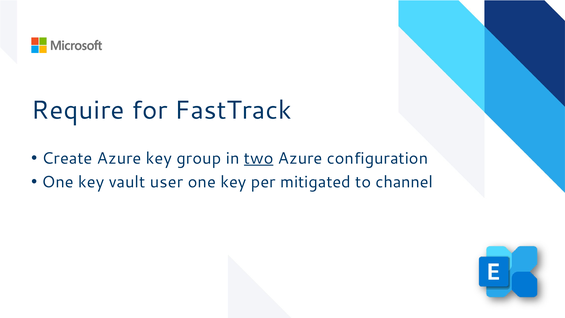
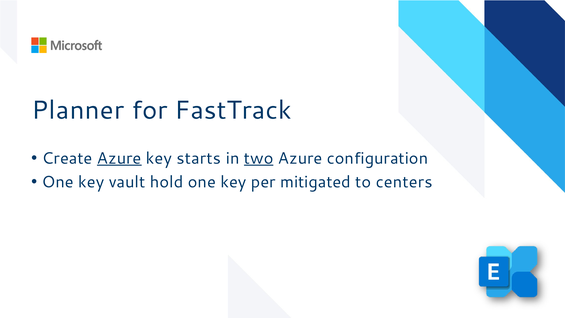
Require: Require -> Planner
Azure at (119, 158) underline: none -> present
group: group -> starts
user: user -> hold
channel: channel -> centers
